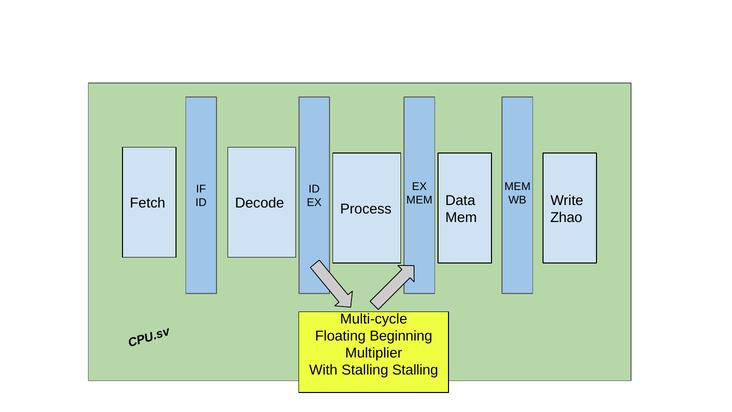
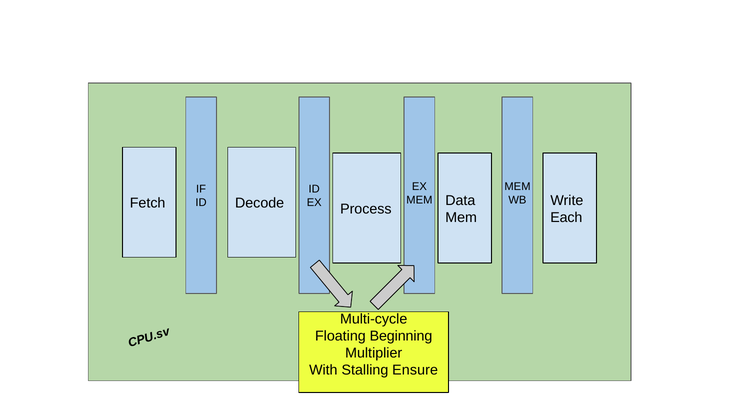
Zhao: Zhao -> Each
Stalling Stalling: Stalling -> Ensure
